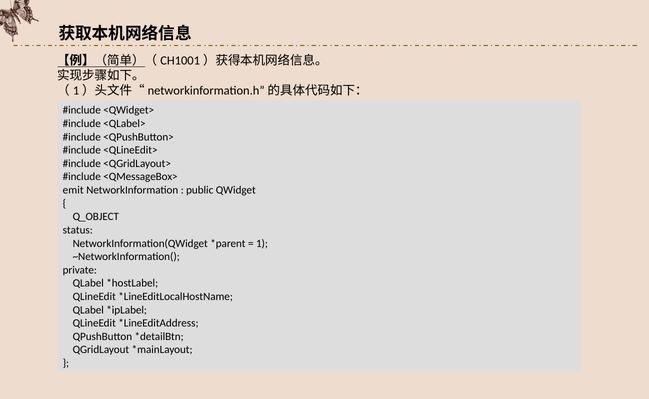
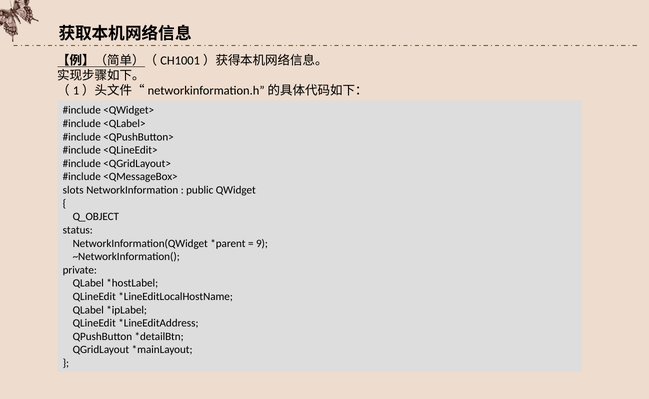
emit: emit -> slots
1: 1 -> 9
